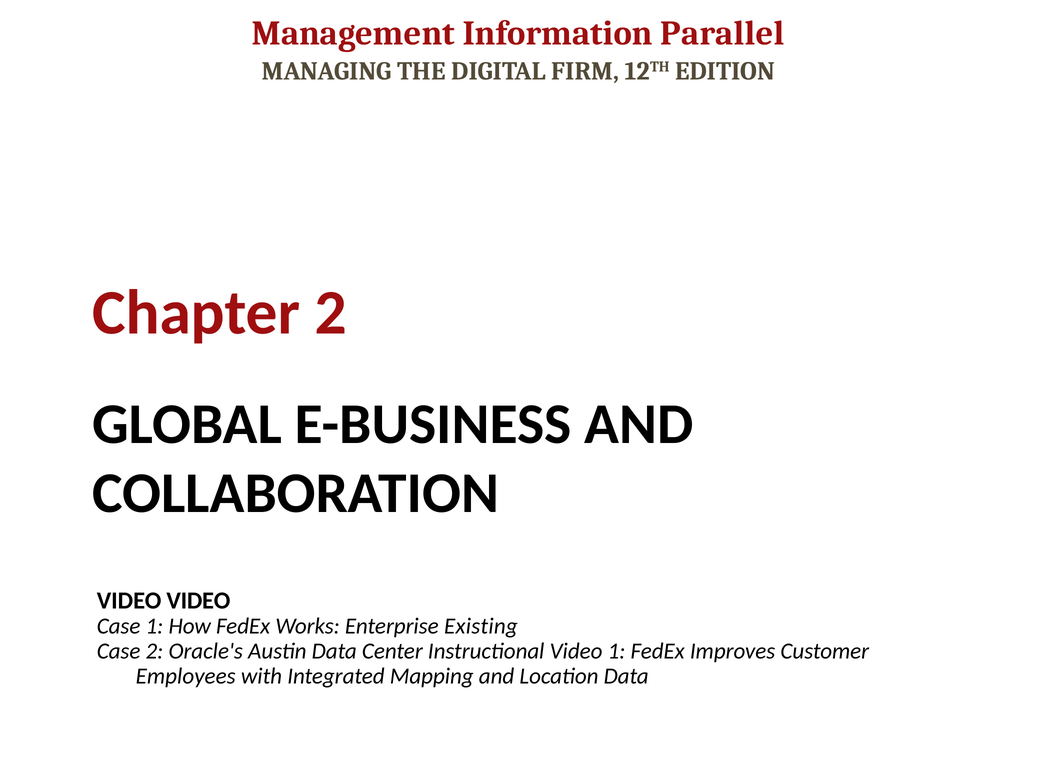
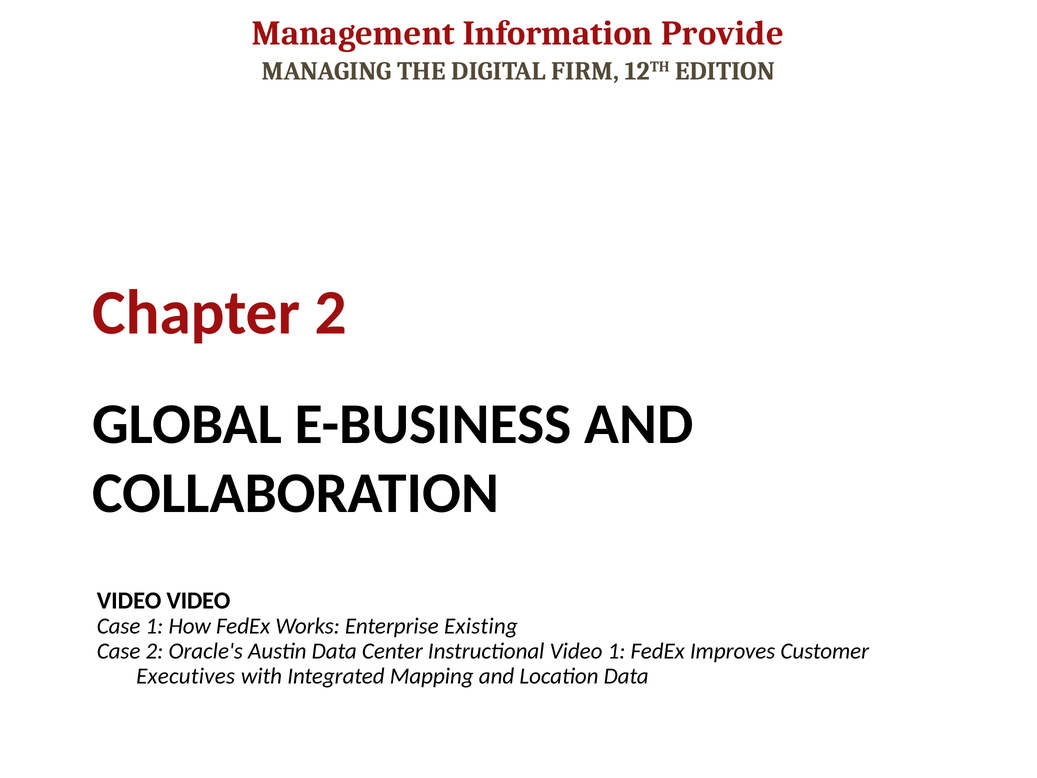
Parallel: Parallel -> Provide
Employees: Employees -> Executives
